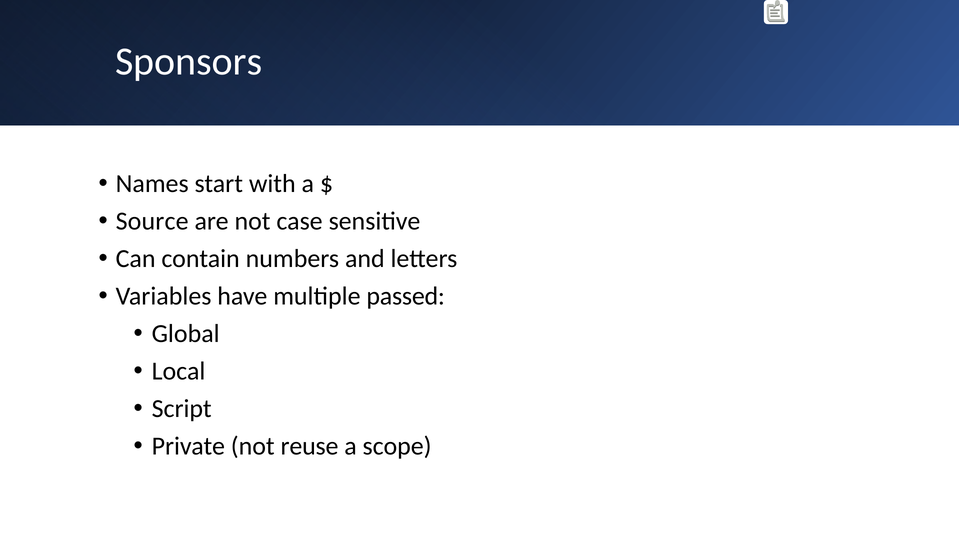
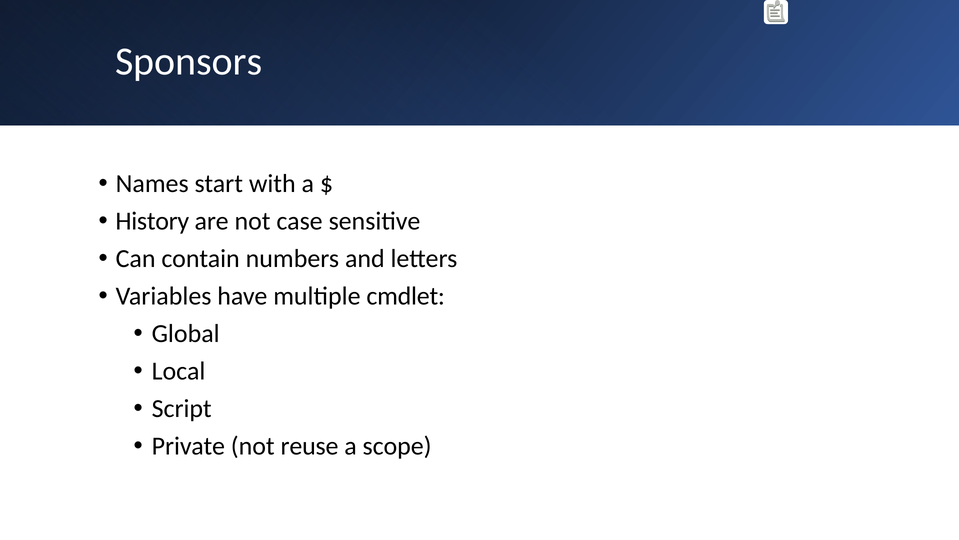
Source: Source -> History
passed: passed -> cmdlet
